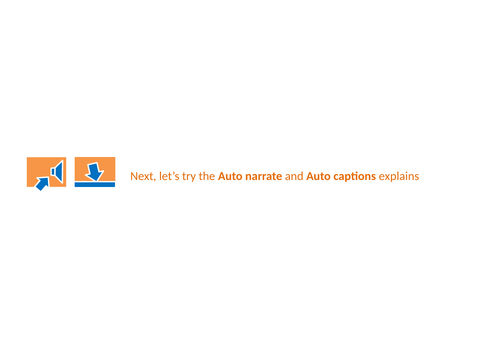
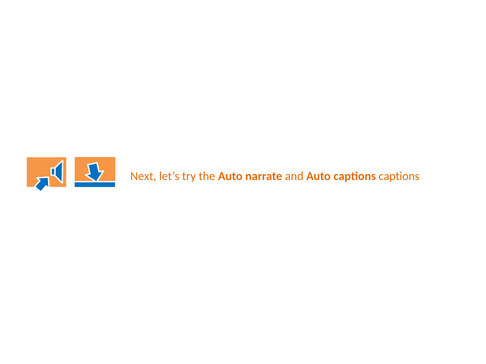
captions explains: explains -> captions
